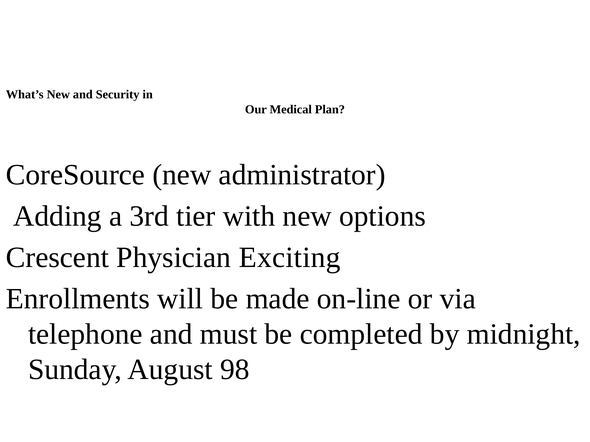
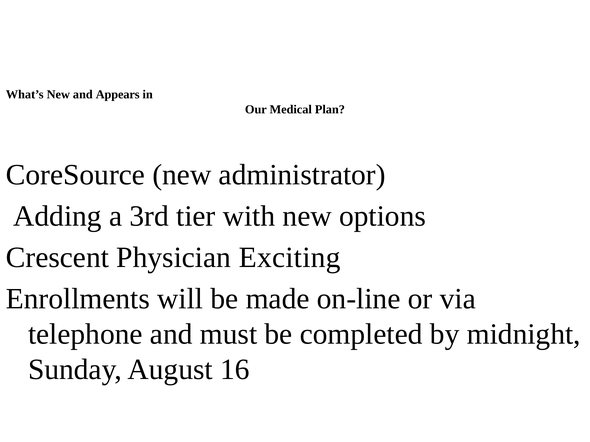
Security: Security -> Appears
98: 98 -> 16
